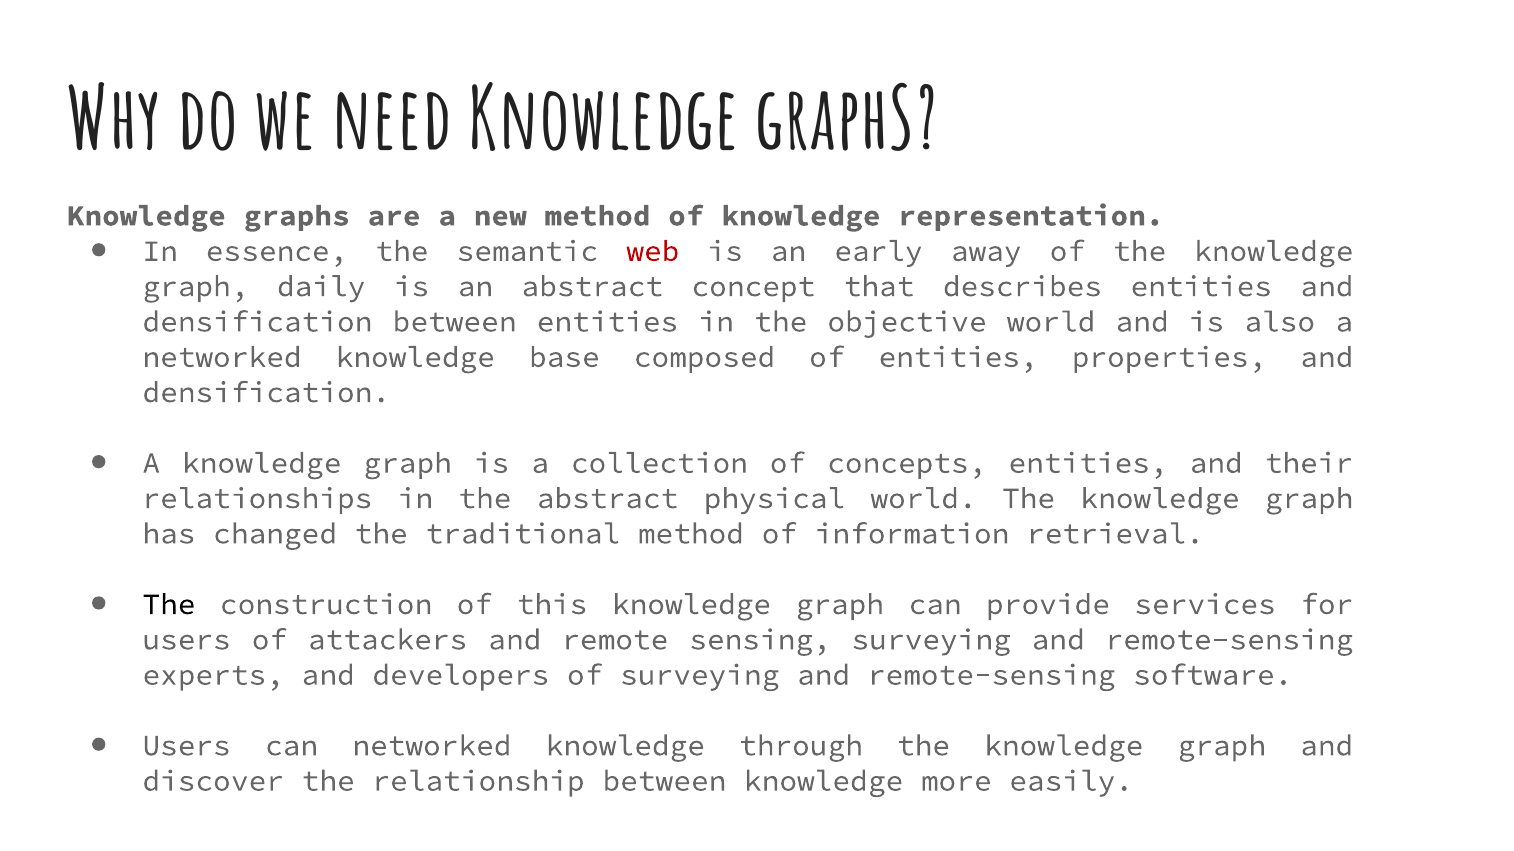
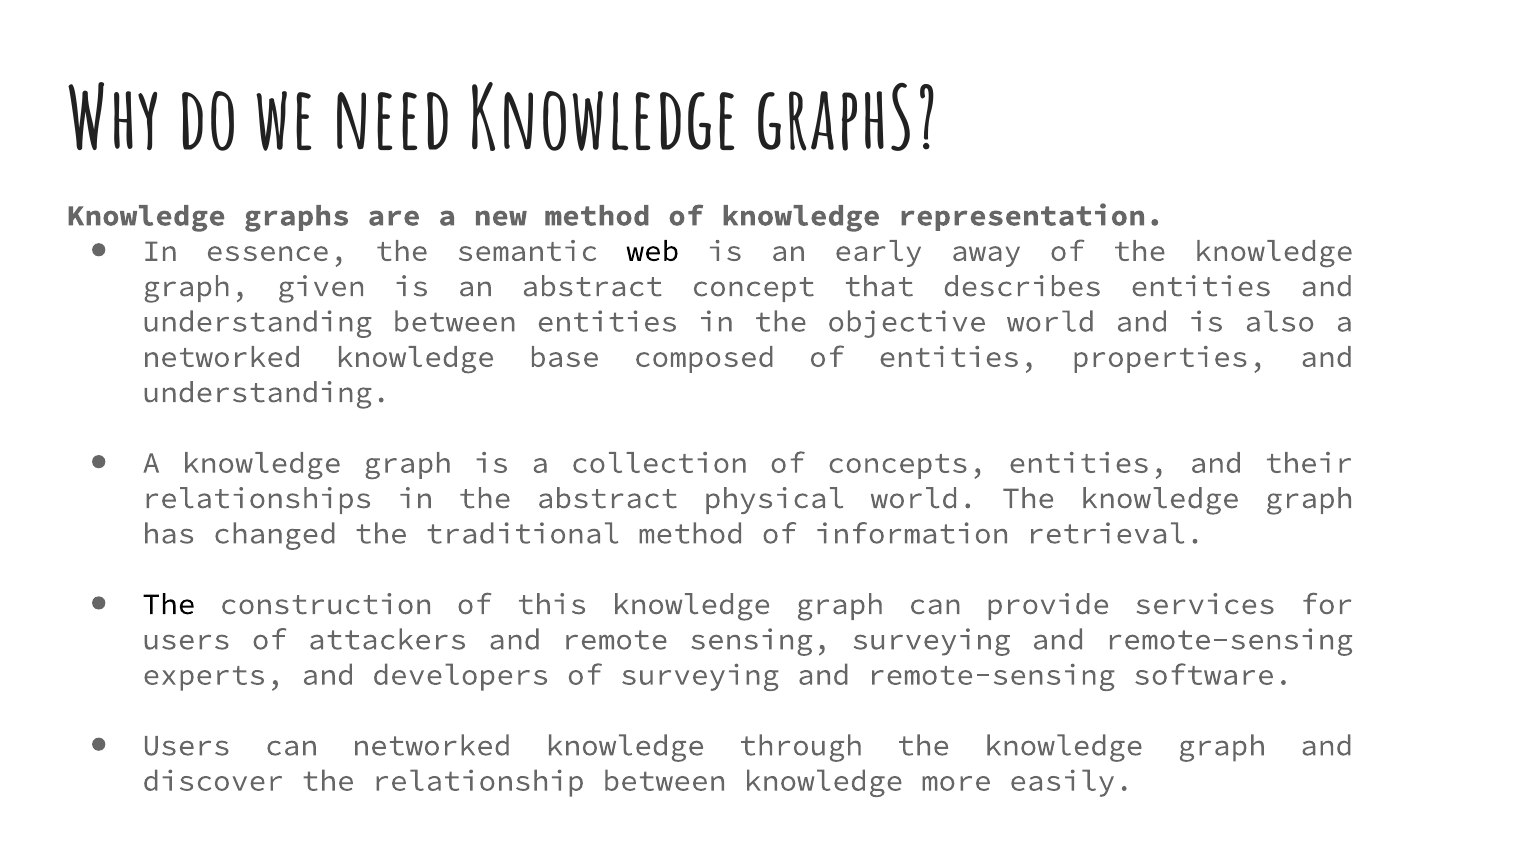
web colour: red -> black
daily: daily -> given
densification at (257, 322): densification -> understanding
densification at (266, 393): densification -> understanding
